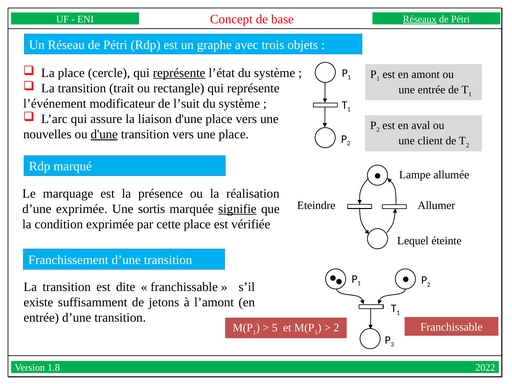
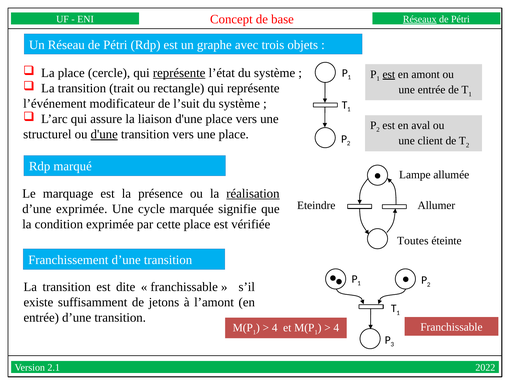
est at (389, 74) underline: none -> present
nouvelles: nouvelles -> structurel
réalisation underline: none -> present
sortis: sortis -> cycle
signifie underline: present -> none
Lequel: Lequel -> Toutes
5 at (275, 328): 5 -> 4
2 at (336, 328): 2 -> 4
1.8: 1.8 -> 2.1
